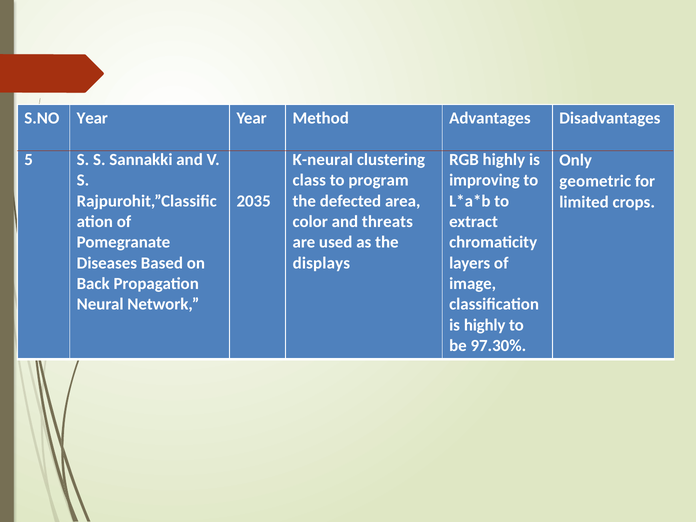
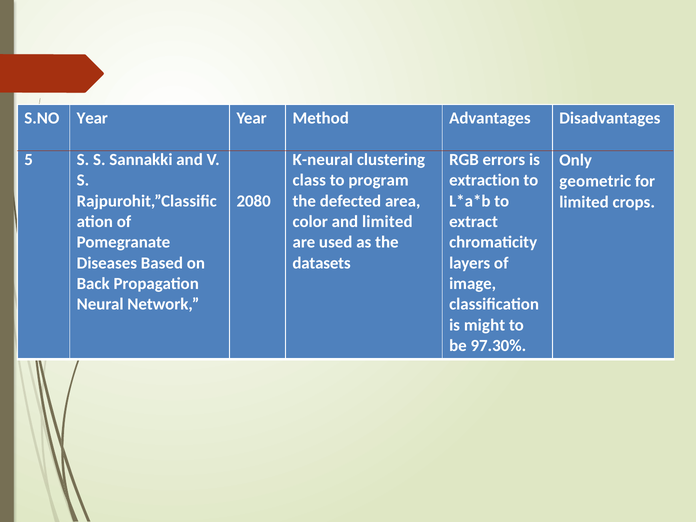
RGB highly: highly -> errors
improving: improving -> extraction
2035: 2035 -> 2080
and threats: threats -> limited
displays: displays -> datasets
is highly: highly -> might
